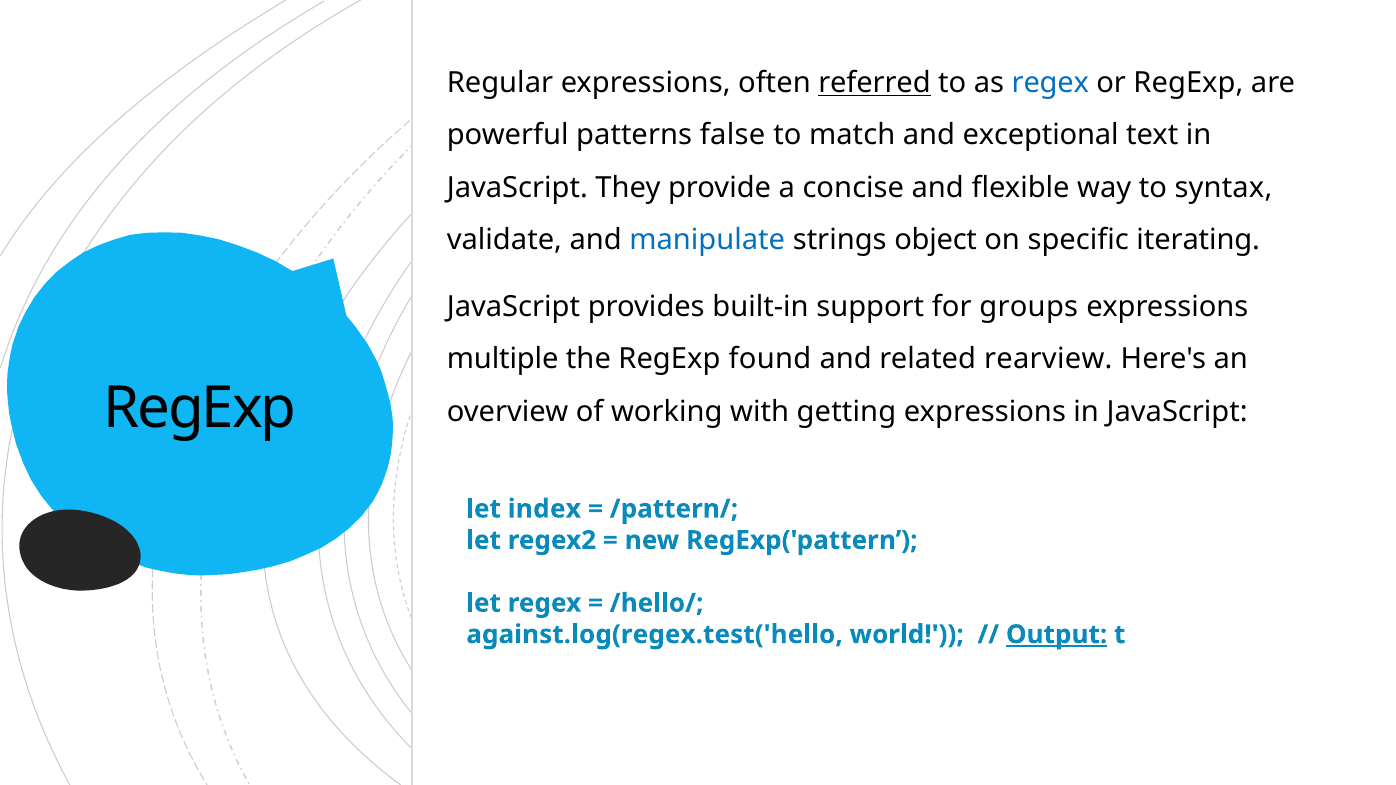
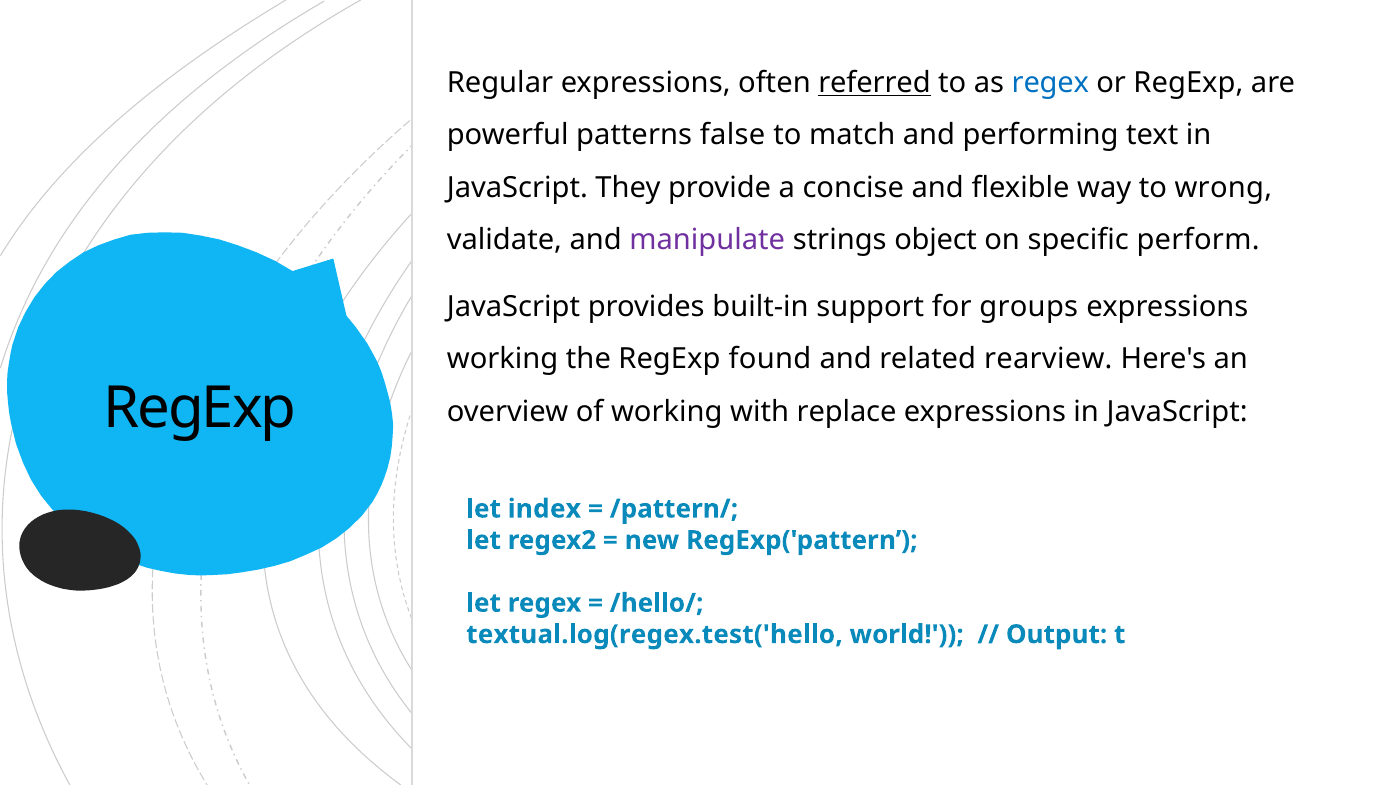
exceptional: exceptional -> performing
syntax: syntax -> wrong
manipulate colour: blue -> purple
iterating: iterating -> perform
multiple at (503, 359): multiple -> working
getting: getting -> replace
against.log(regex.test('hello: against.log(regex.test('hello -> textual.log(regex.test('hello
Output underline: present -> none
